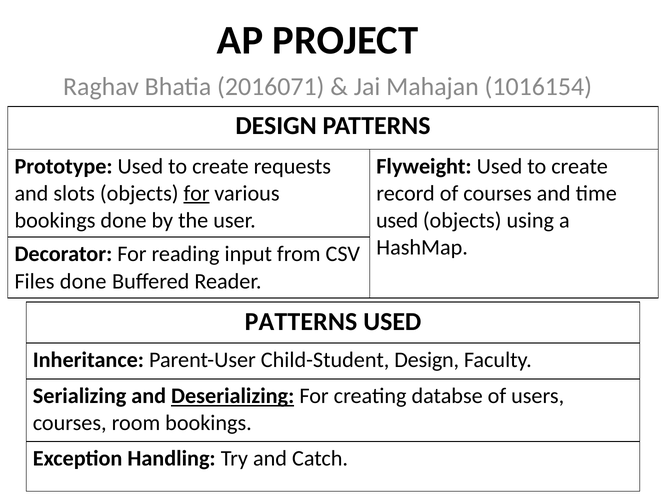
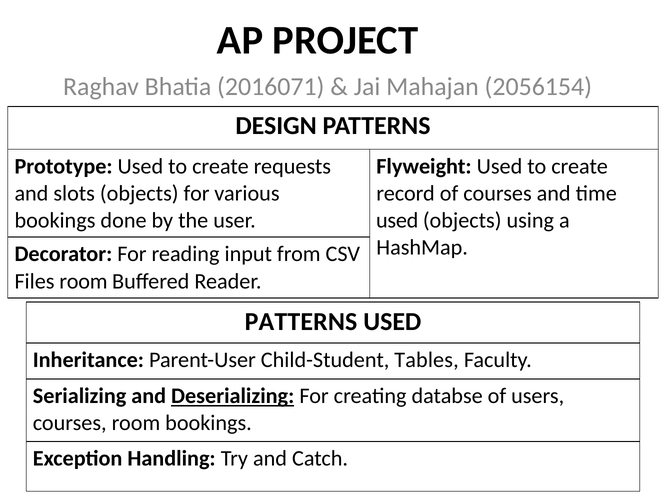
1016154: 1016154 -> 2056154
for at (197, 194) underline: present -> none
Files done: done -> room
Child-Student Design: Design -> Tables
